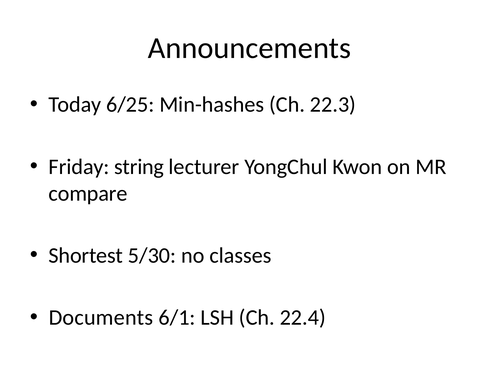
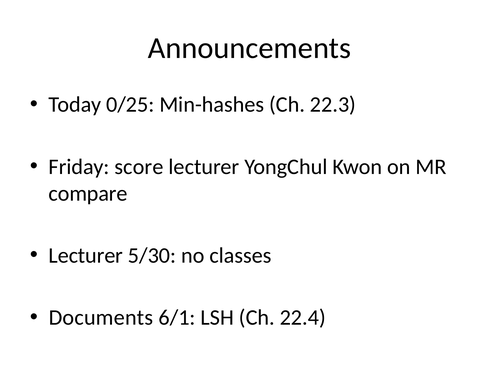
6/25: 6/25 -> 0/25
string: string -> score
Shortest at (86, 256): Shortest -> Lecturer
